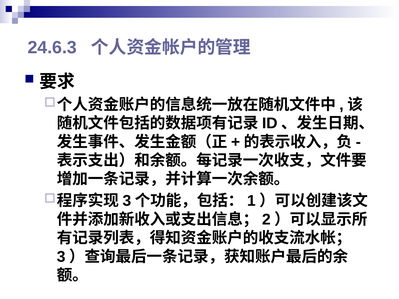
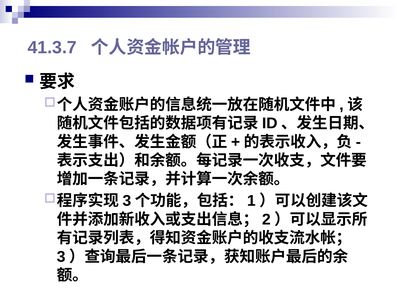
24.6.3: 24.6.3 -> 41.3.7
